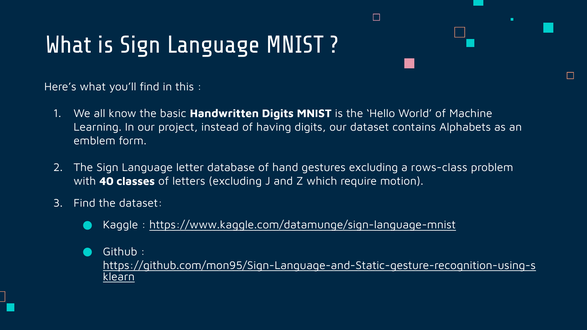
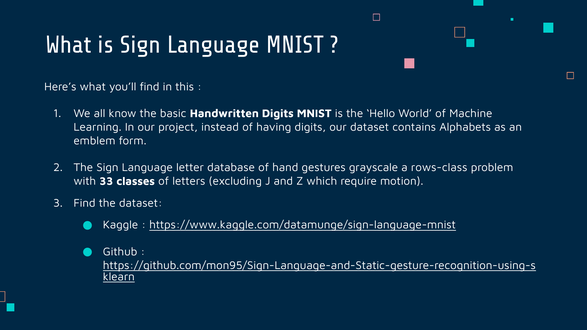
gestures excluding: excluding -> grayscale
40: 40 -> 33
